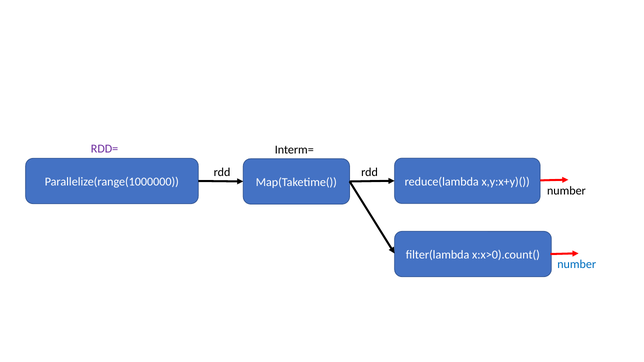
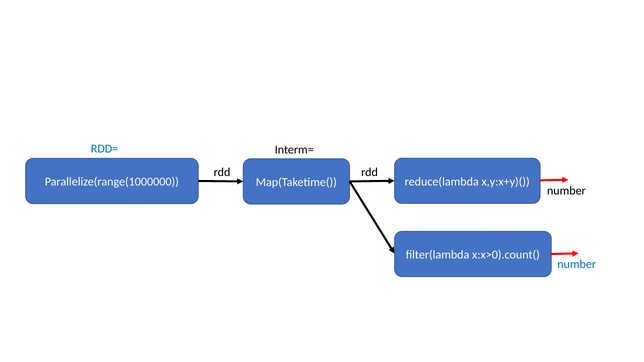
RDD= colour: purple -> blue
